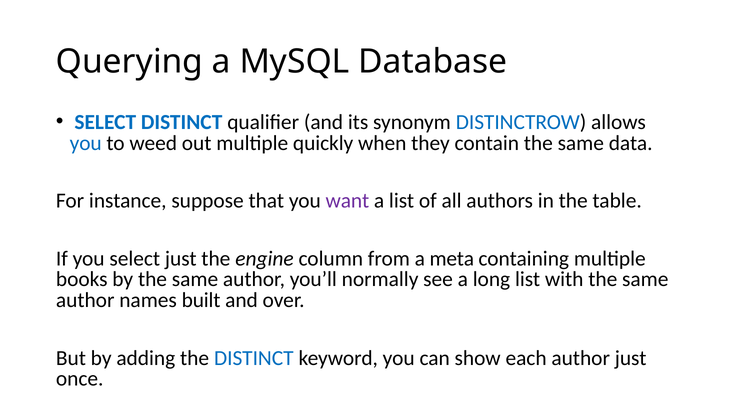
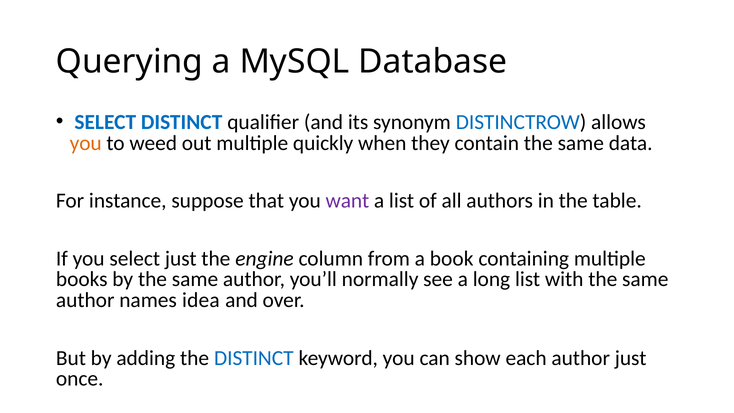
you at (86, 143) colour: blue -> orange
meta: meta -> book
built: built -> idea
